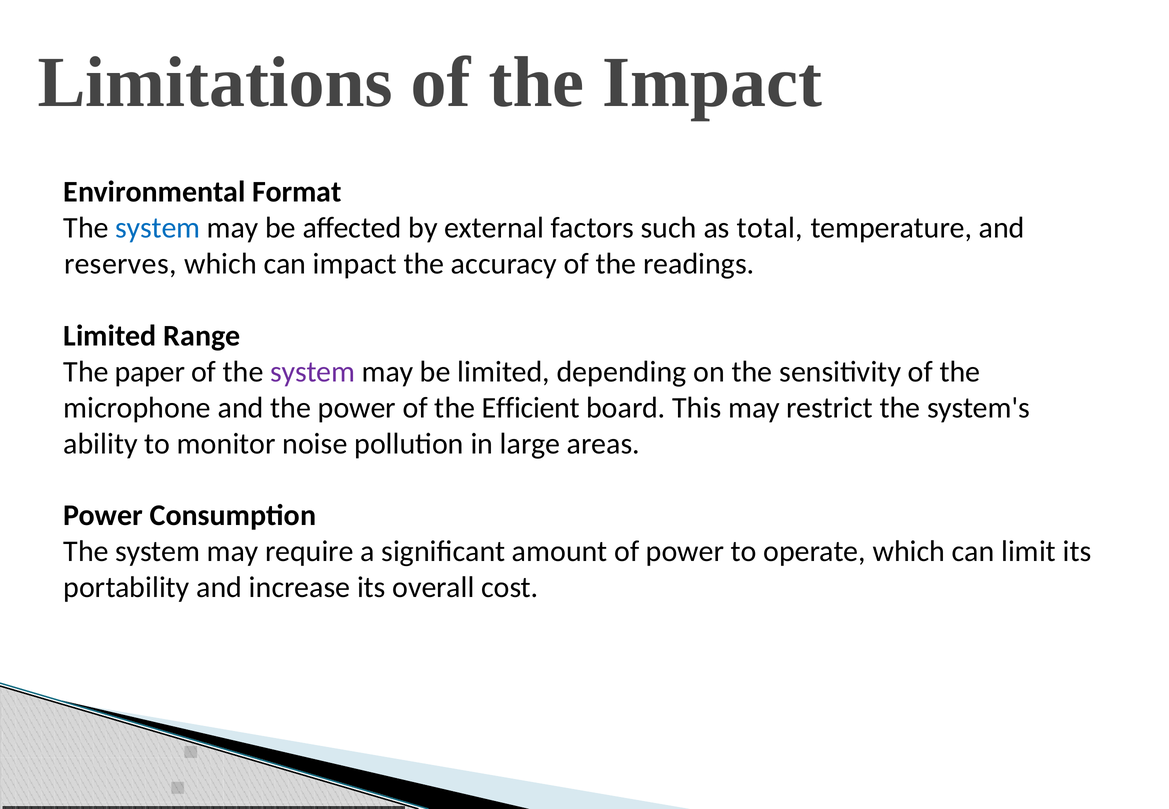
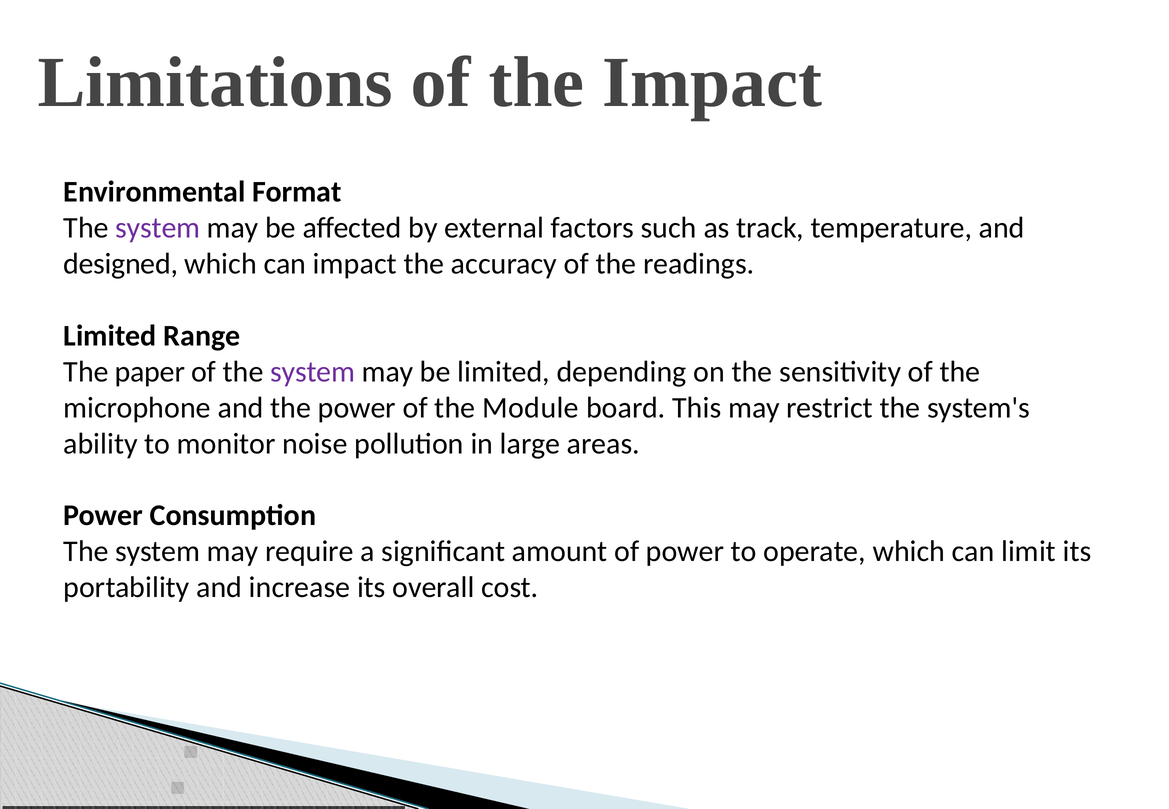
system at (158, 228) colour: blue -> purple
total: total -> track
reserves: reserves -> designed
Efficient: Efficient -> Module
